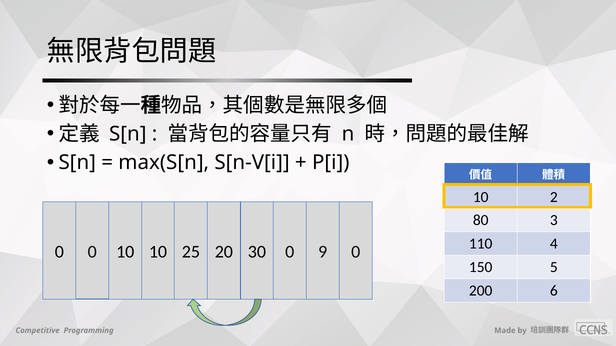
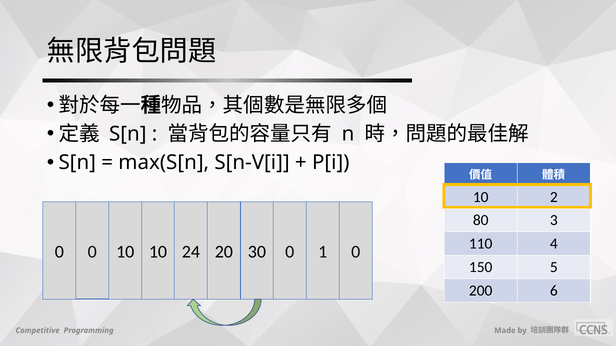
25: 25 -> 24
9: 9 -> 1
